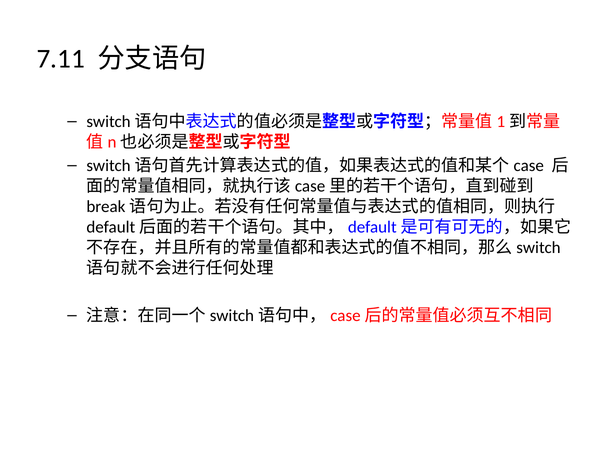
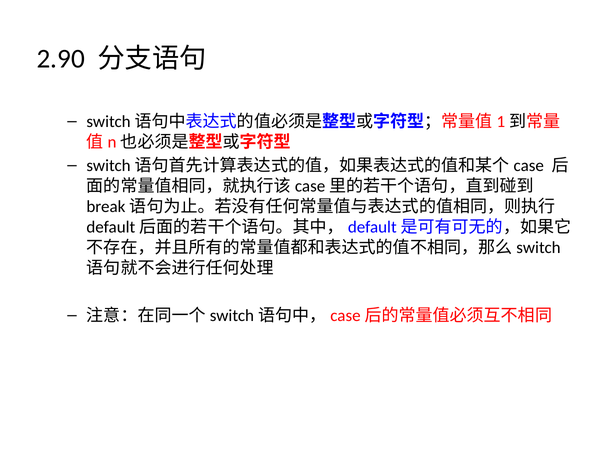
7.11: 7.11 -> 2.90
